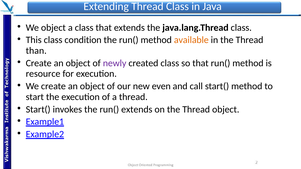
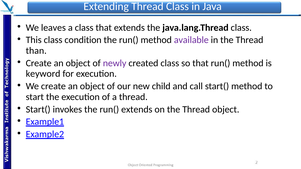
We object: object -> leaves
available colour: orange -> purple
resource: resource -> keyword
even: even -> child
